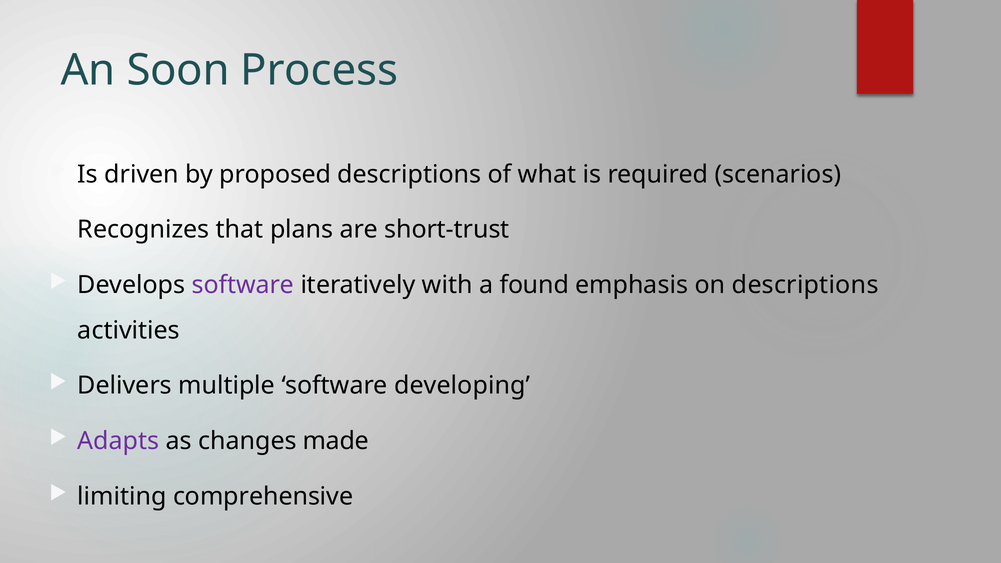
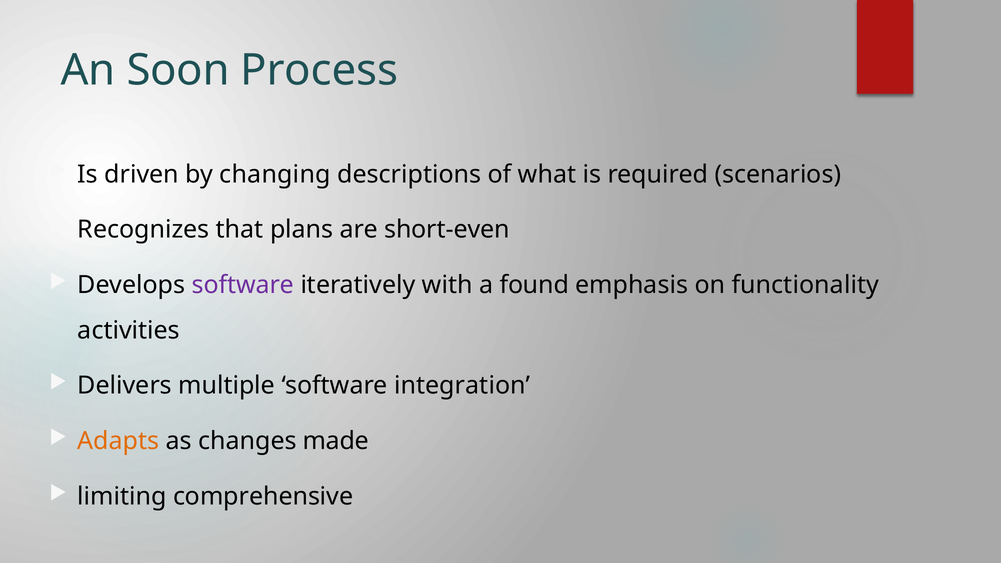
proposed: proposed -> changing
short-trust: short-trust -> short-even
on descriptions: descriptions -> functionality
developing: developing -> integration
Adapts colour: purple -> orange
